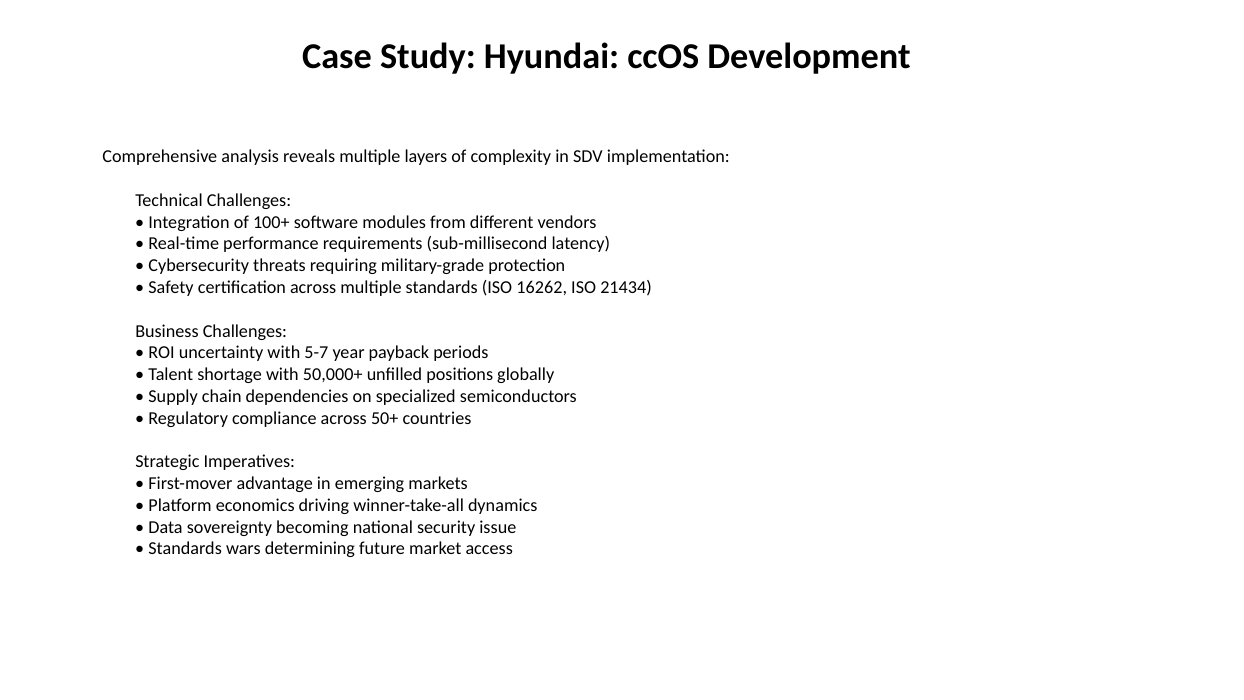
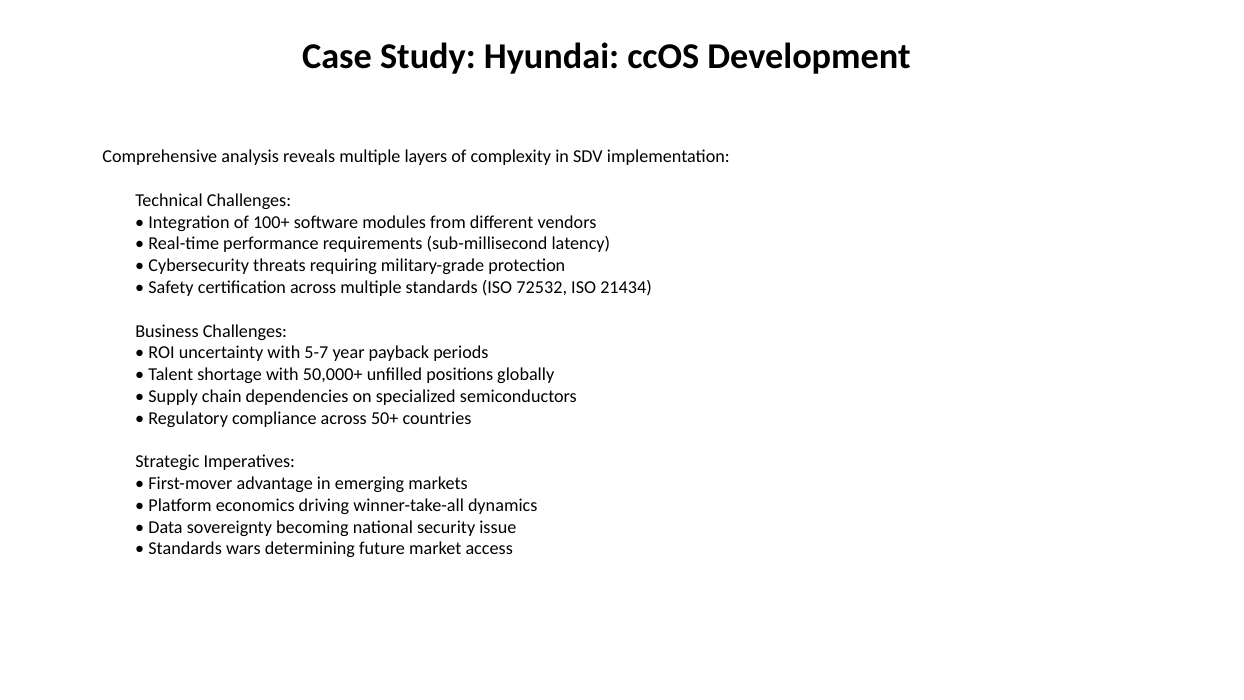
16262: 16262 -> 72532
